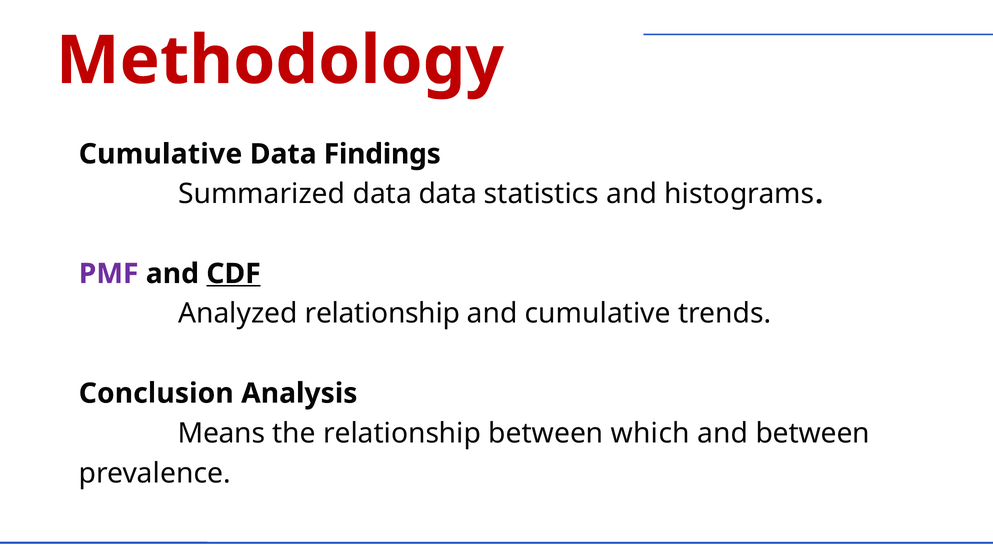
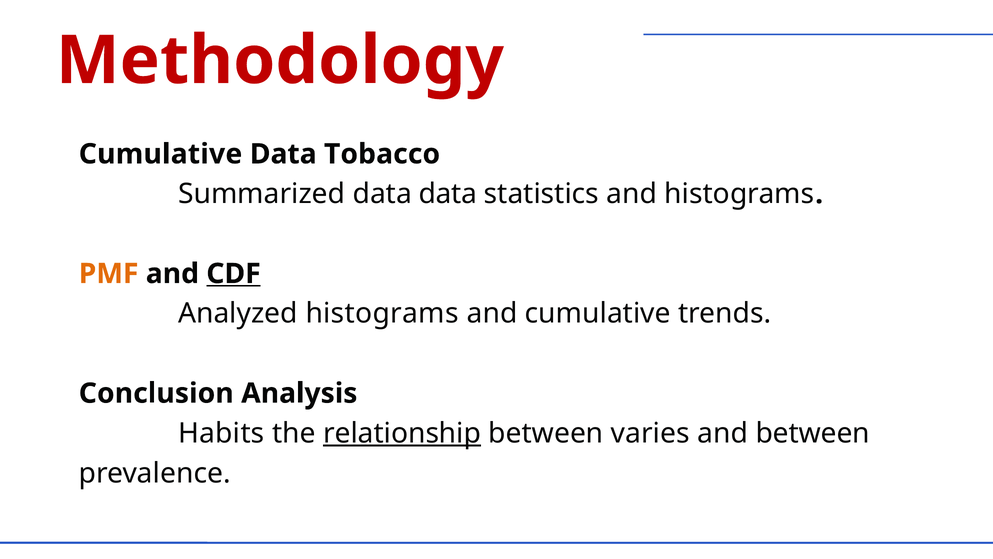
Findings: Findings -> Tobacco
PMF colour: purple -> orange
Analyzed relationship: relationship -> histograms
Means: Means -> Habits
relationship at (402, 433) underline: none -> present
which: which -> varies
